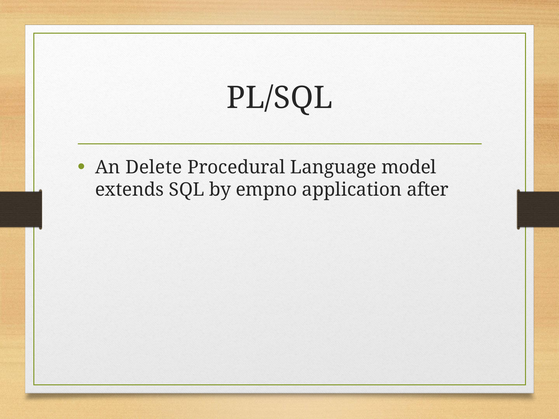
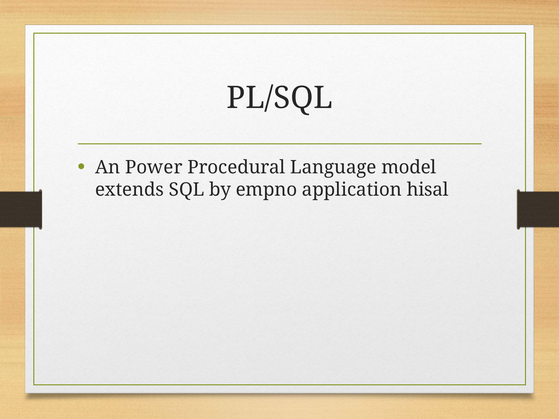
Delete: Delete -> Power
after: after -> hisal
